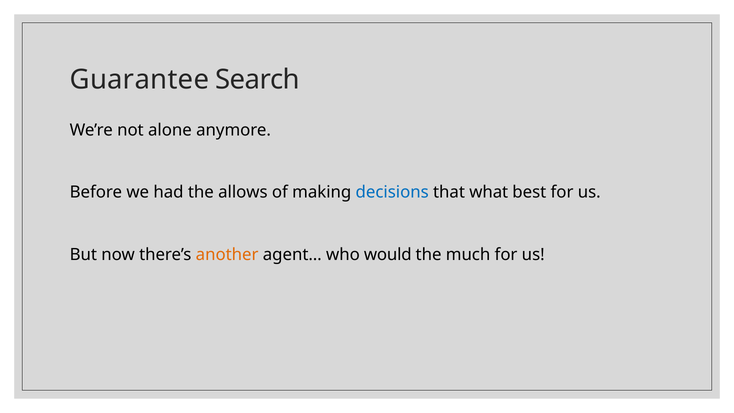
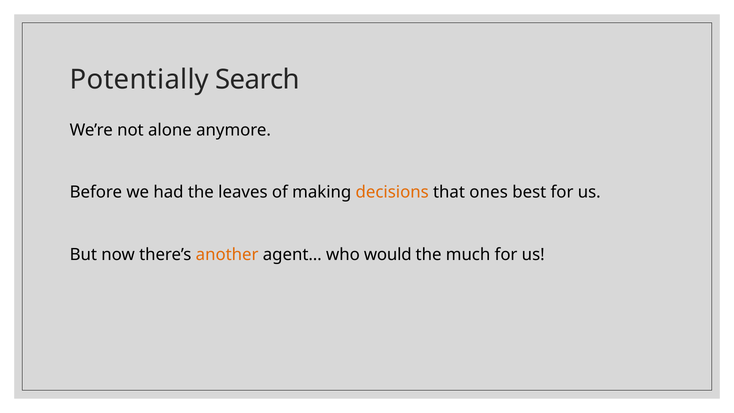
Guarantee: Guarantee -> Potentially
allows: allows -> leaves
decisions colour: blue -> orange
what: what -> ones
